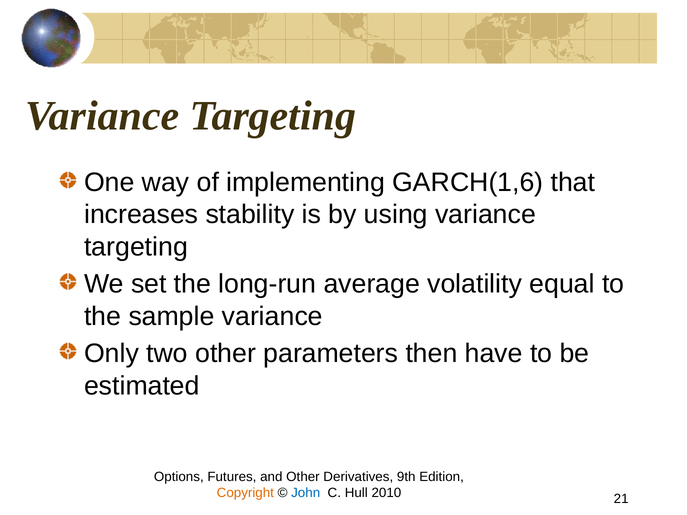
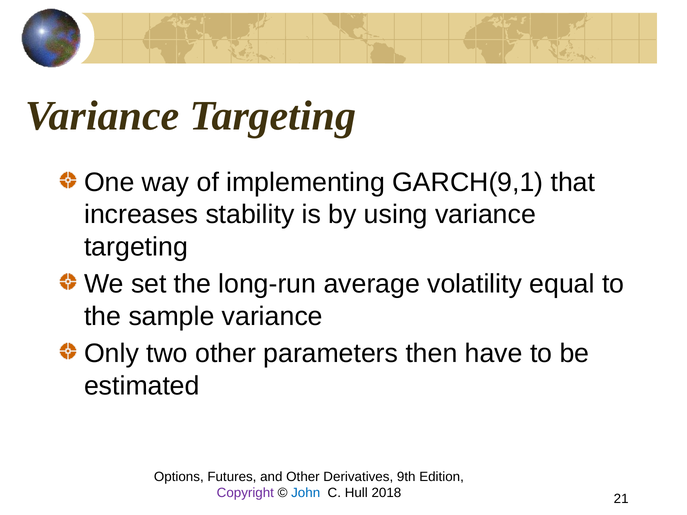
GARCH(1,6: GARCH(1,6 -> GARCH(9,1
Copyright colour: orange -> purple
2010: 2010 -> 2018
